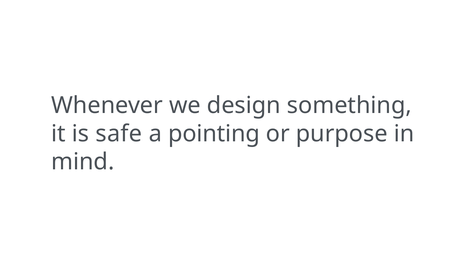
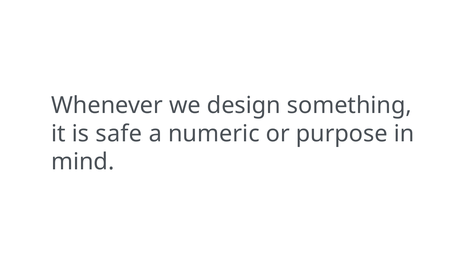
pointing: pointing -> numeric
